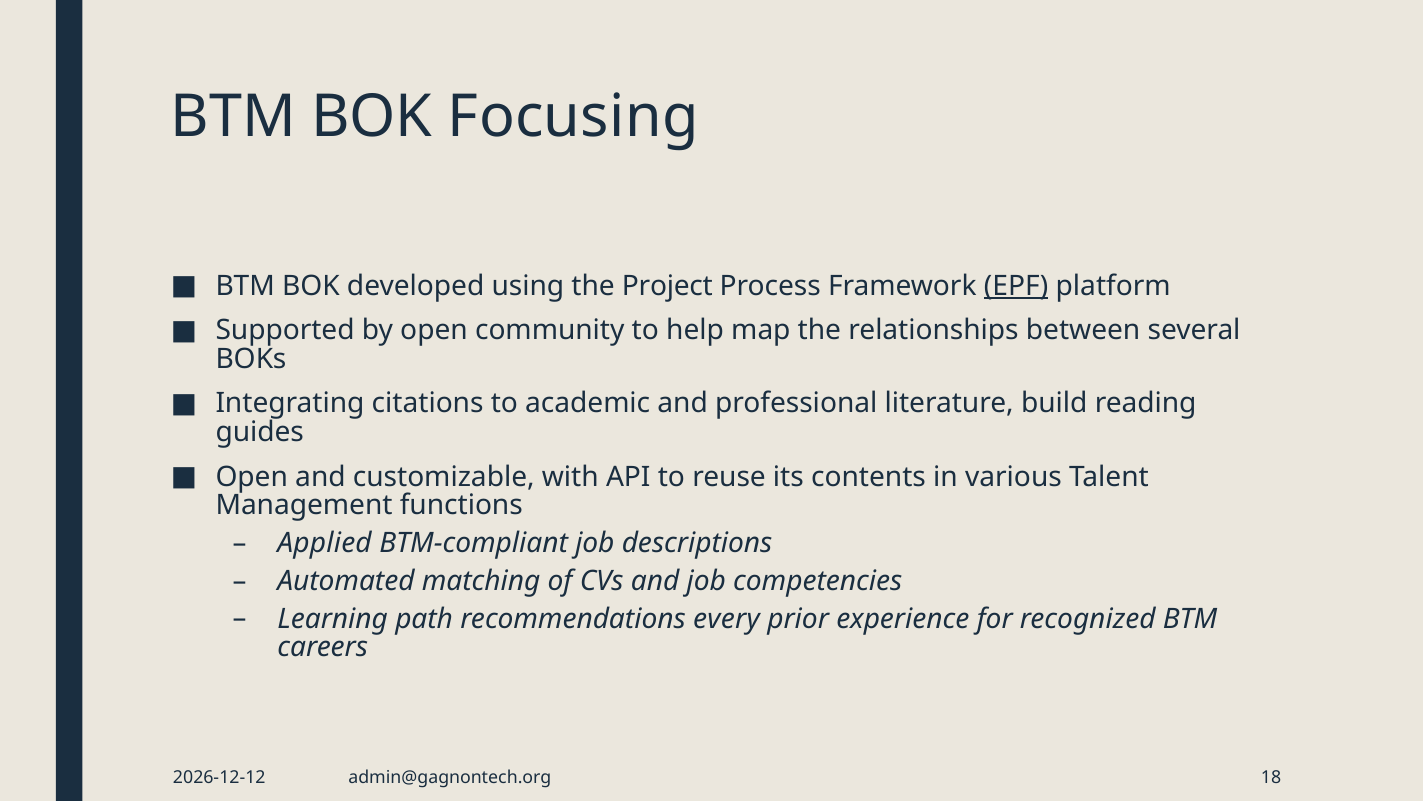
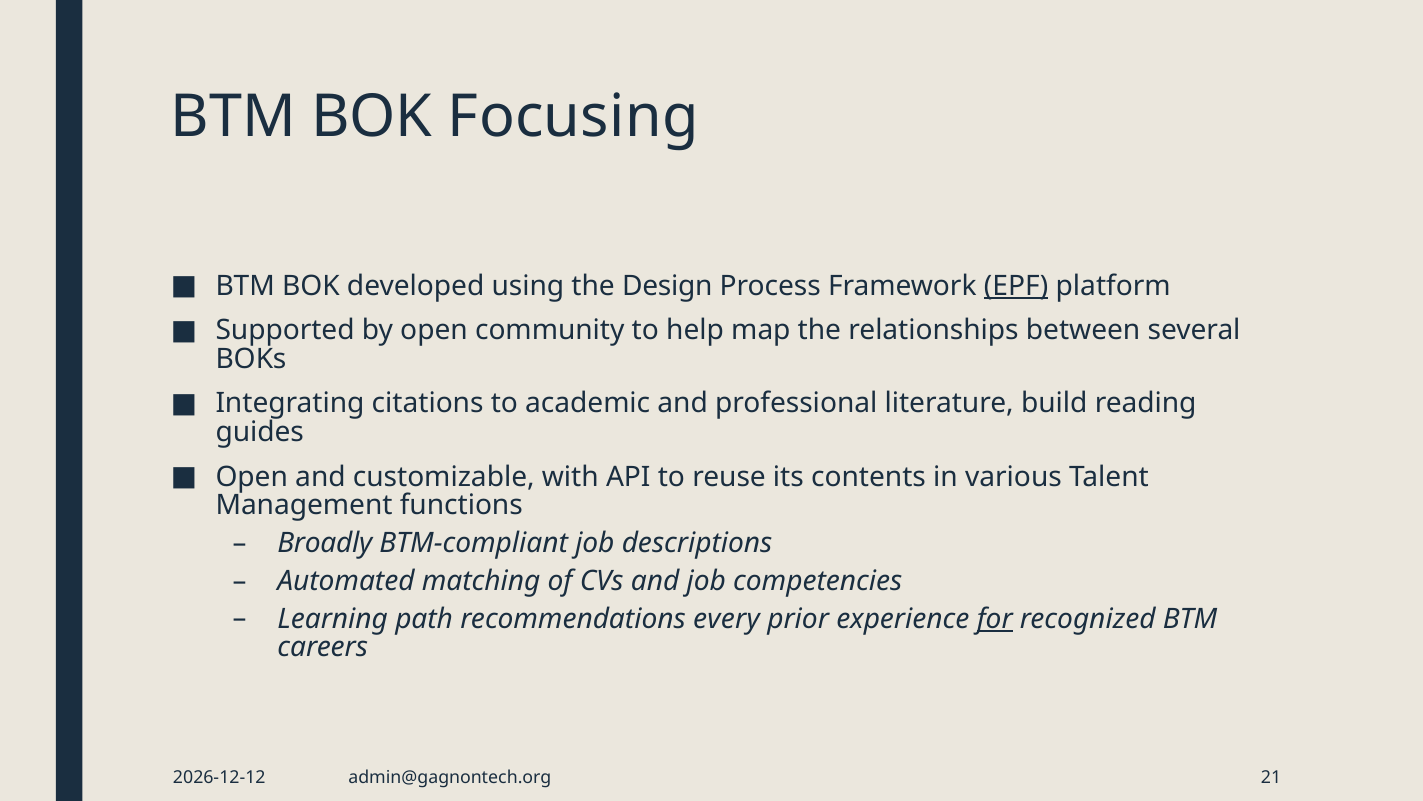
Project: Project -> Design
Applied: Applied -> Broadly
for underline: none -> present
18: 18 -> 21
